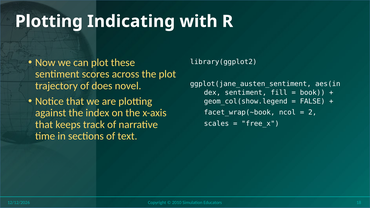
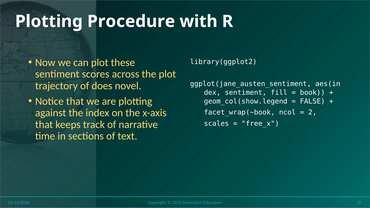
Indicating: Indicating -> Procedure
